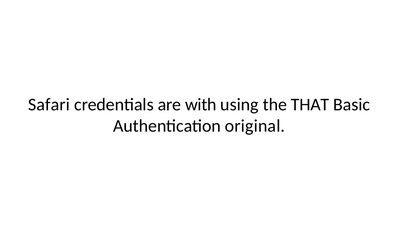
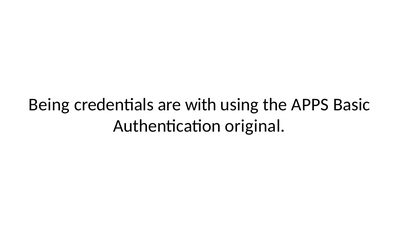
Safari: Safari -> Being
THAT: THAT -> APPS
